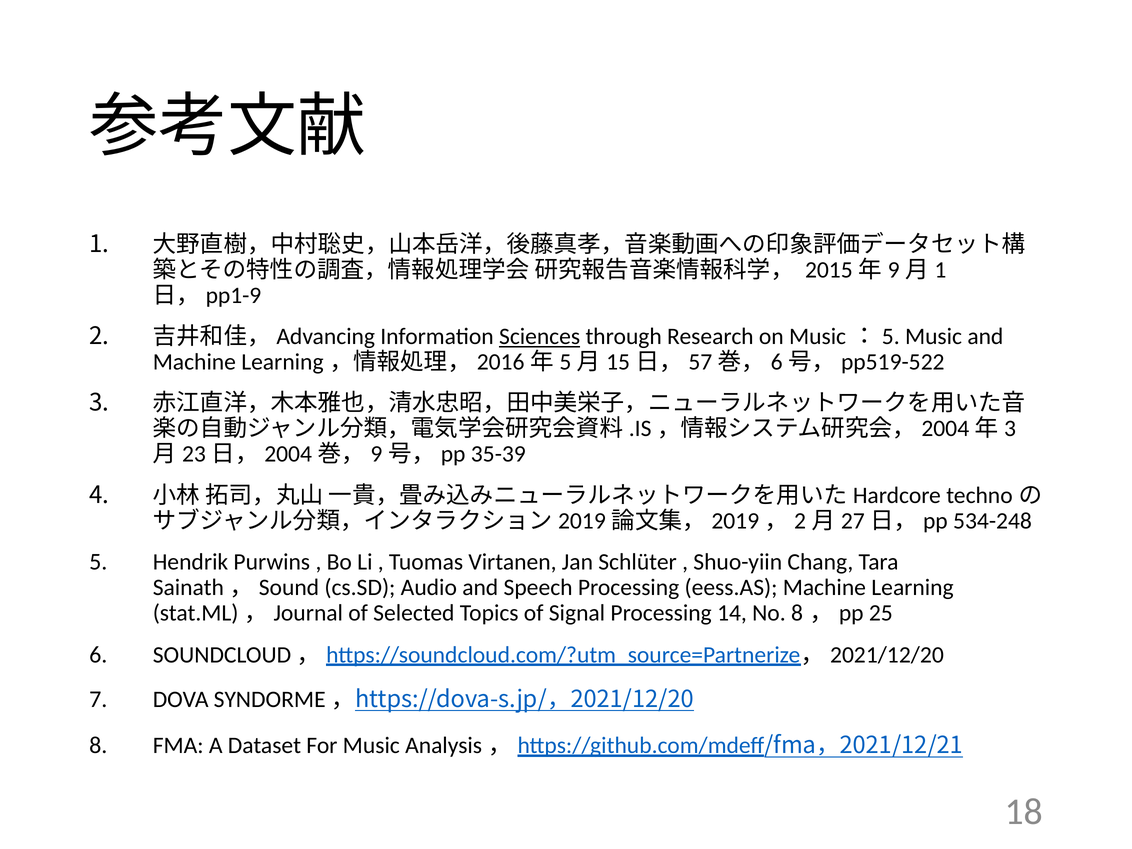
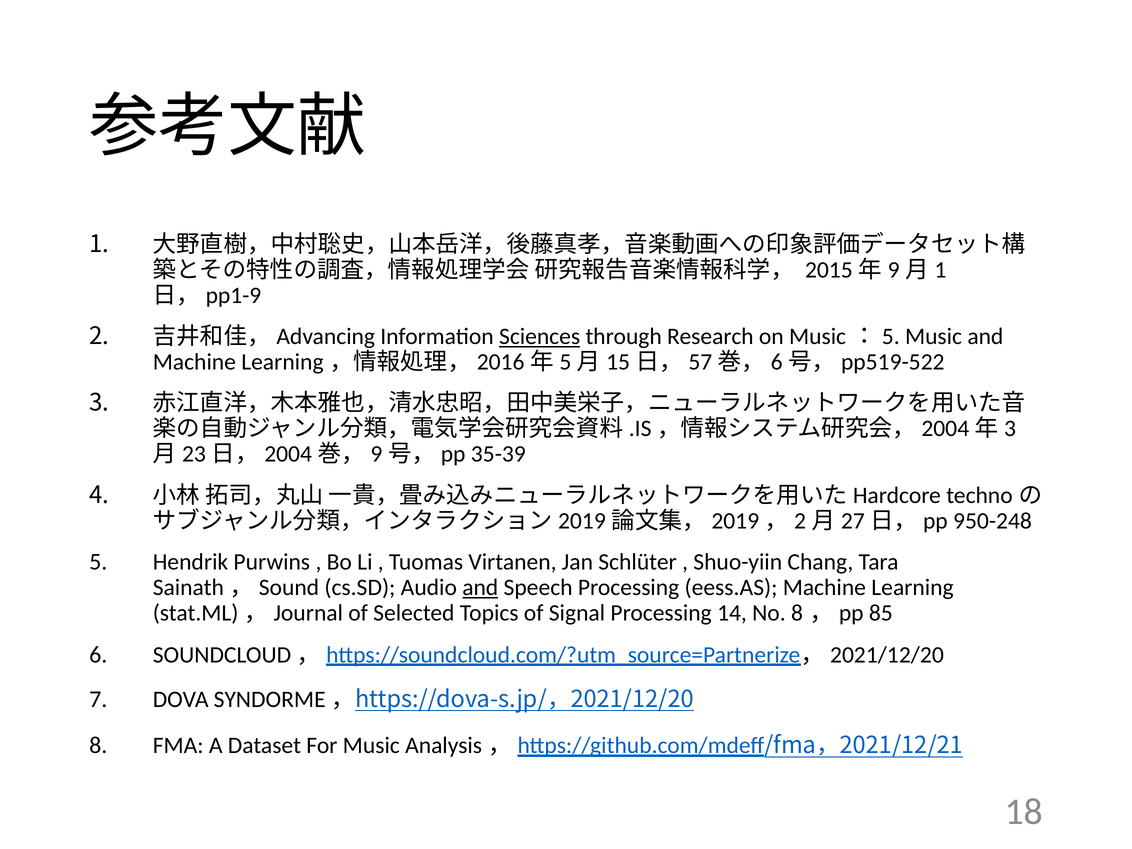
534-248: 534-248 -> 950-248
and at (480, 588) underline: none -> present
25: 25 -> 85
